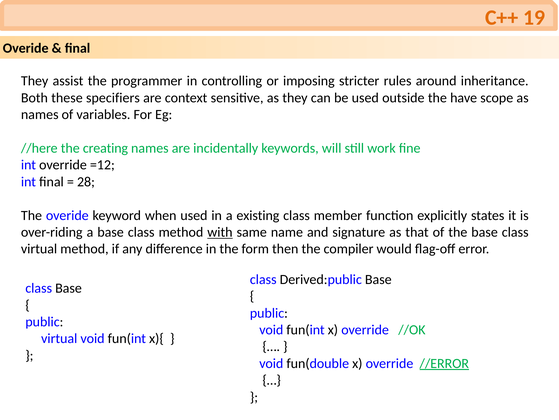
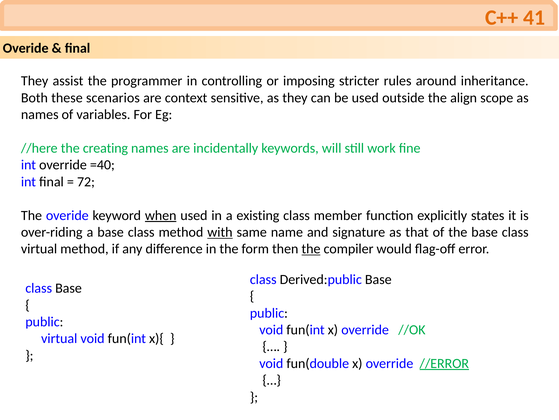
19: 19 -> 41
specifiers: specifiers -> scenarios
have: have -> align
=12: =12 -> =40
28: 28 -> 72
when underline: none -> present
the at (311, 249) underline: none -> present
